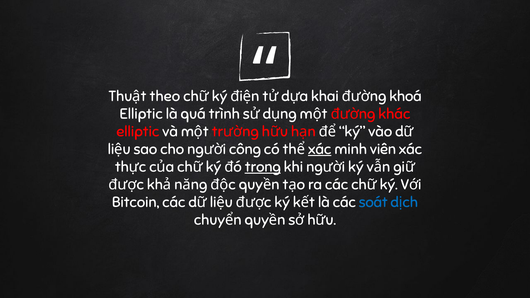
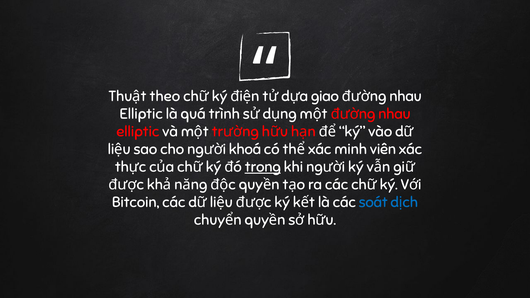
khai: khai -> giao
khoá at (406, 96): khoá -> nhau
khác at (394, 114): khác -> nhau
công: công -> khoá
xác at (320, 149) underline: present -> none
